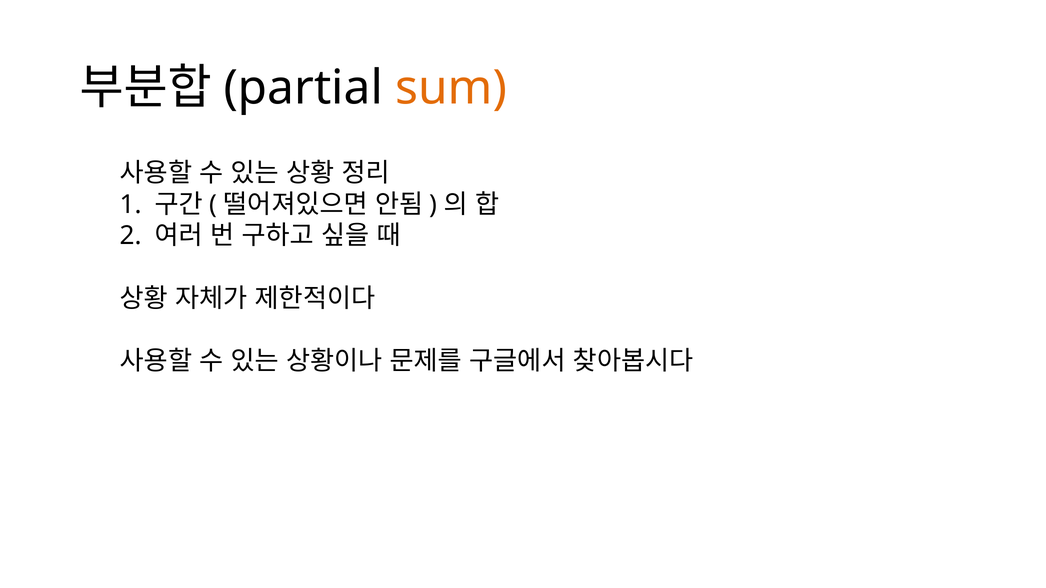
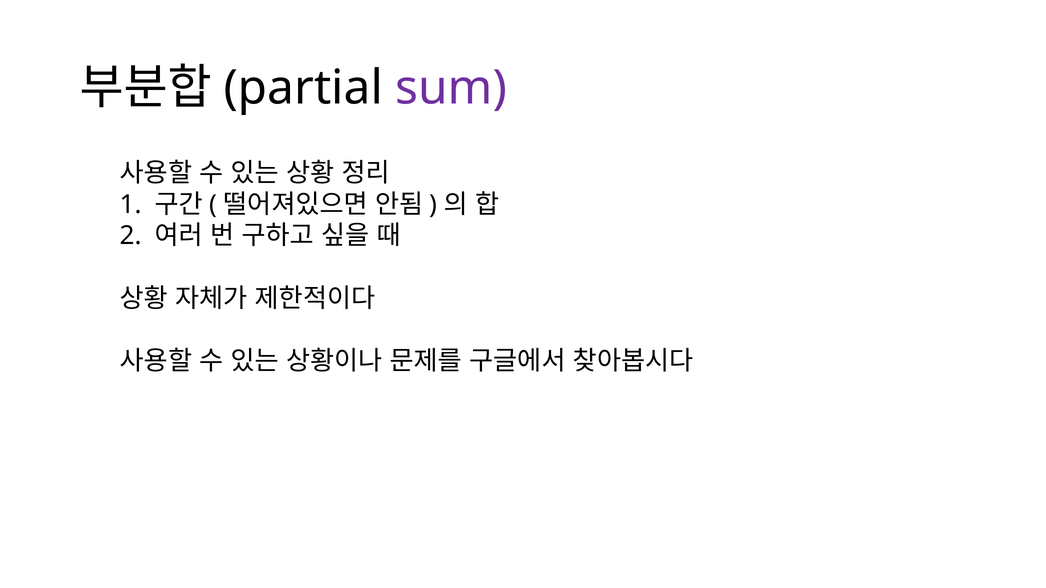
sum colour: orange -> purple
